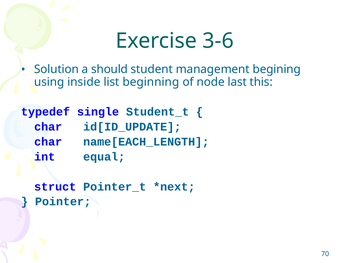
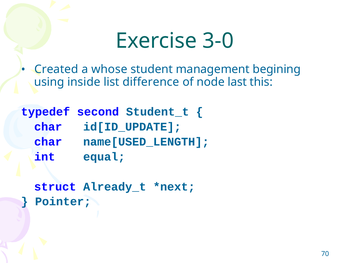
3-6: 3-6 -> 3-0
Solution: Solution -> Created
should: should -> whose
beginning: beginning -> difference
single: single -> second
name[EACH_LENGTH: name[EACH_LENGTH -> name[USED_LENGTH
Pointer_t: Pointer_t -> Already_t
